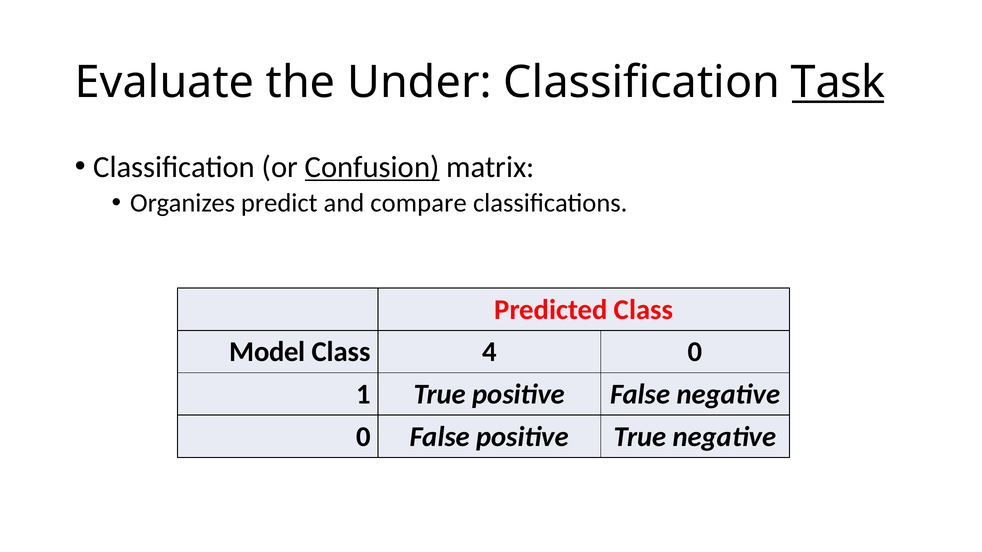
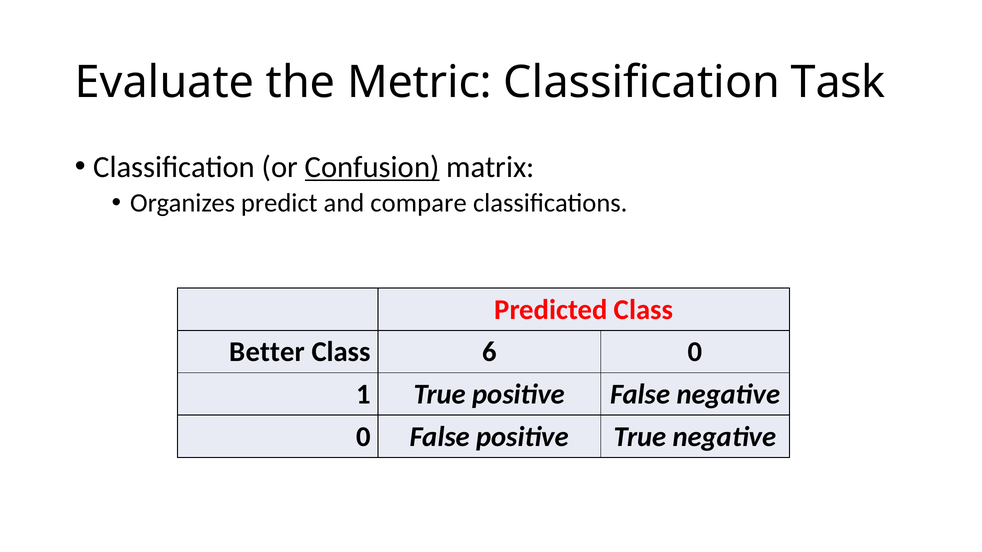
Under: Under -> Metric
Task underline: present -> none
Model: Model -> Better
4: 4 -> 6
